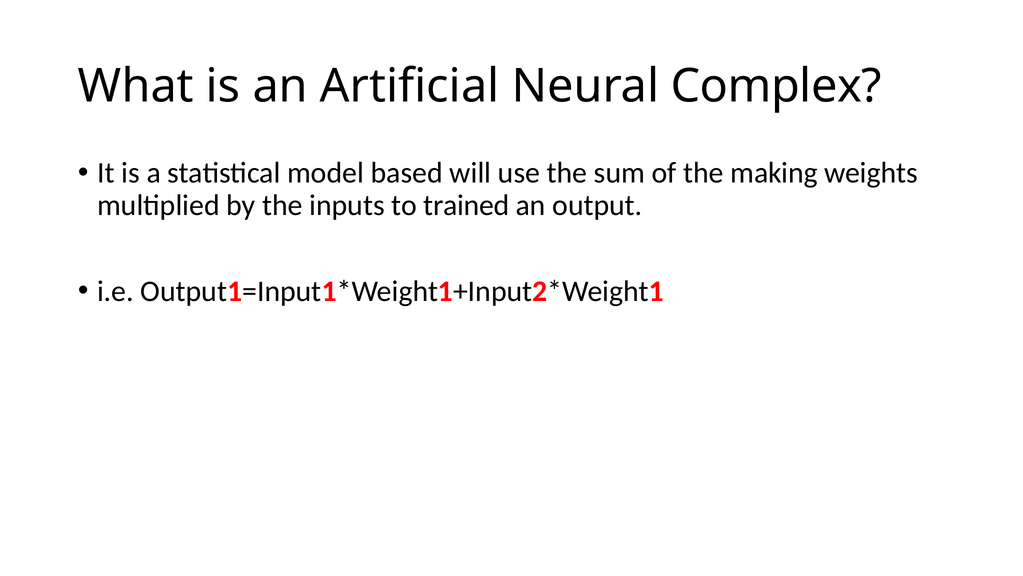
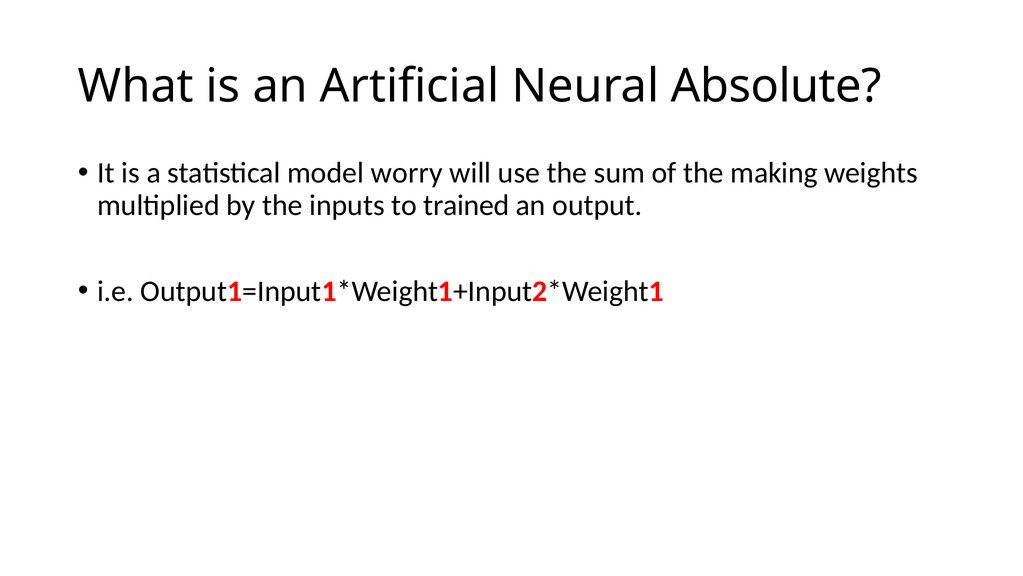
Complex: Complex -> Absolute
based: based -> worry
